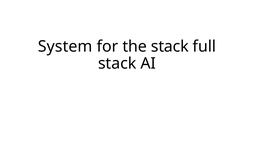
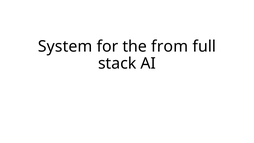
the stack: stack -> from
